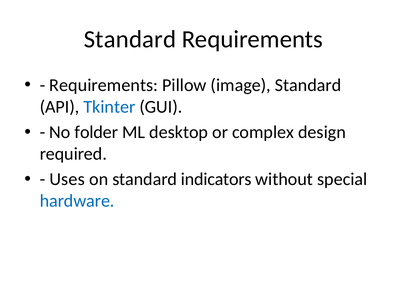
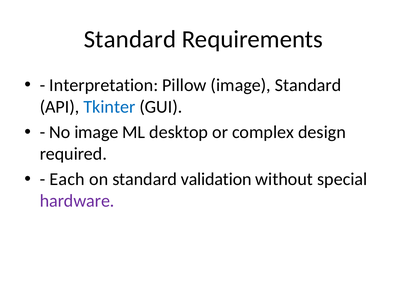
Requirements at (104, 85): Requirements -> Interpretation
No folder: folder -> image
Uses: Uses -> Each
indicators: indicators -> validation
hardware colour: blue -> purple
